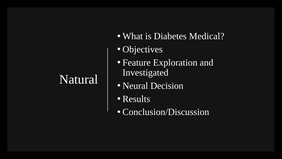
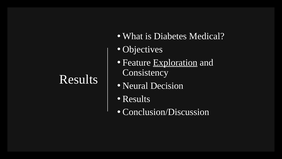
Exploration underline: none -> present
Investigated: Investigated -> Consistency
Natural at (79, 79): Natural -> Results
